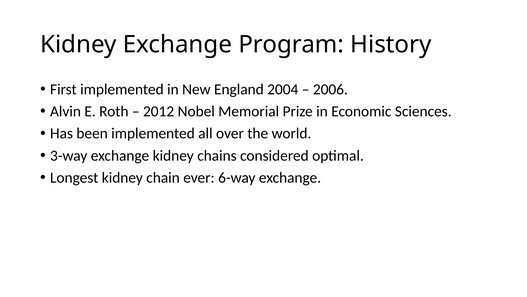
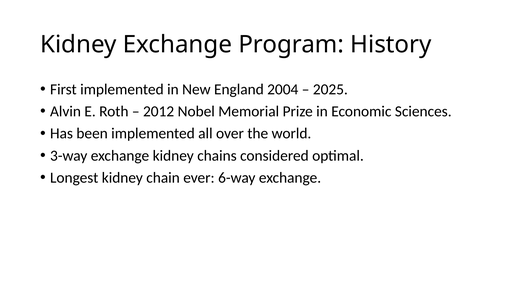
2006: 2006 -> 2025
